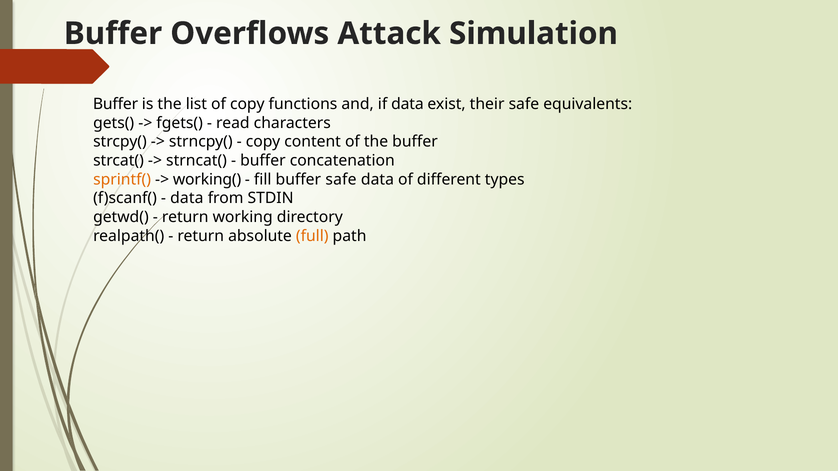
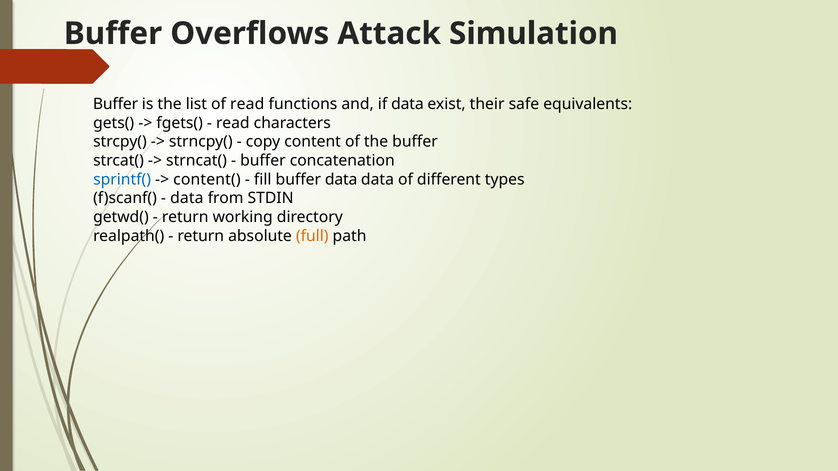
of copy: copy -> read
sprintf( colour: orange -> blue
working(: working( -> content(
buffer safe: safe -> data
